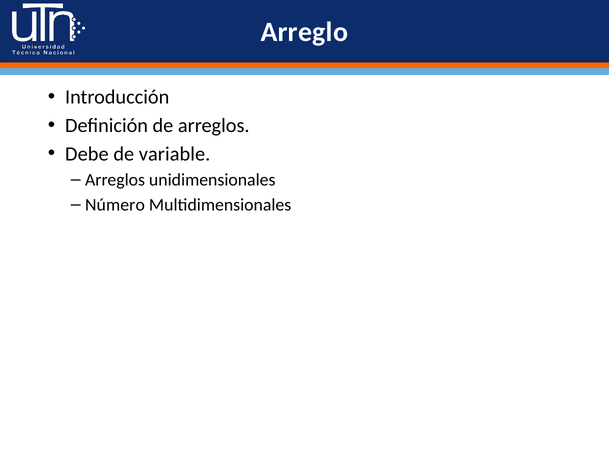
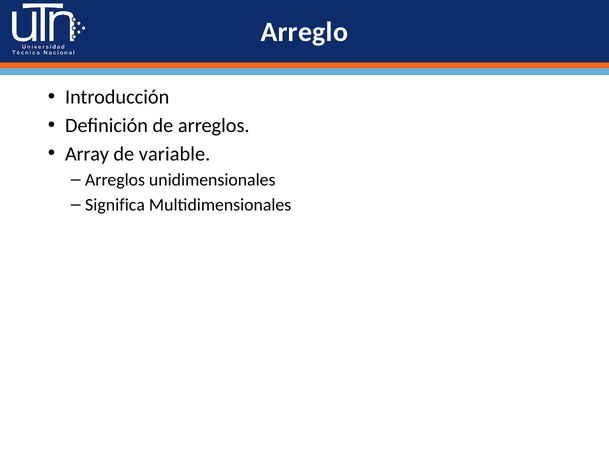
Debe: Debe -> Array
Número: Número -> Significa
